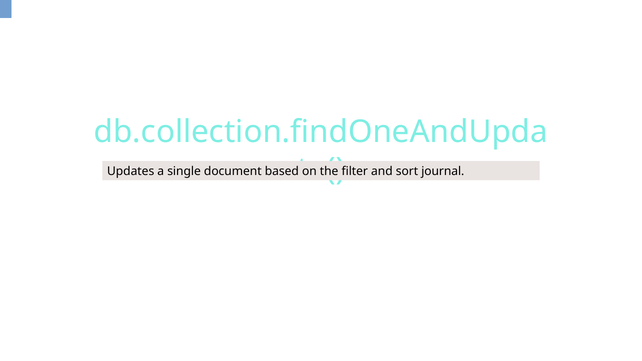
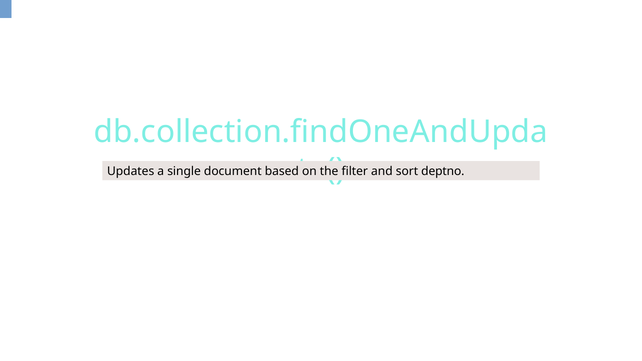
journal: journal -> deptno
